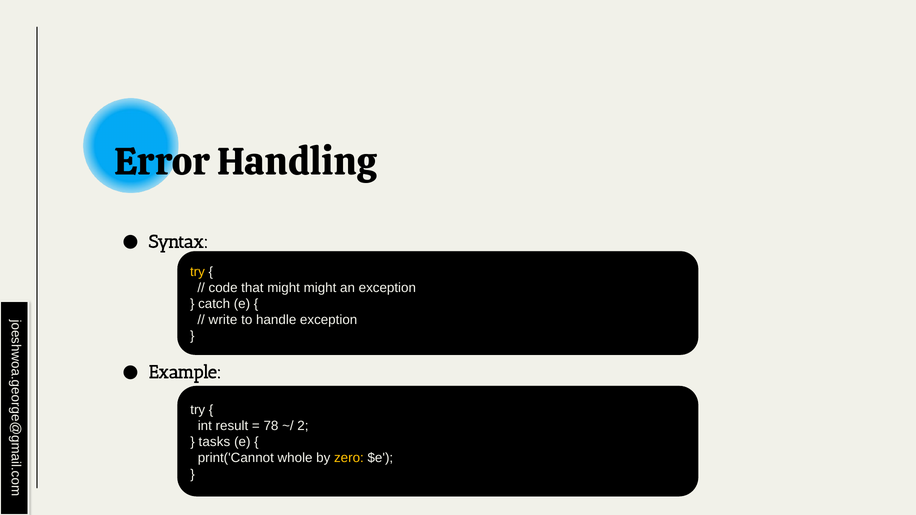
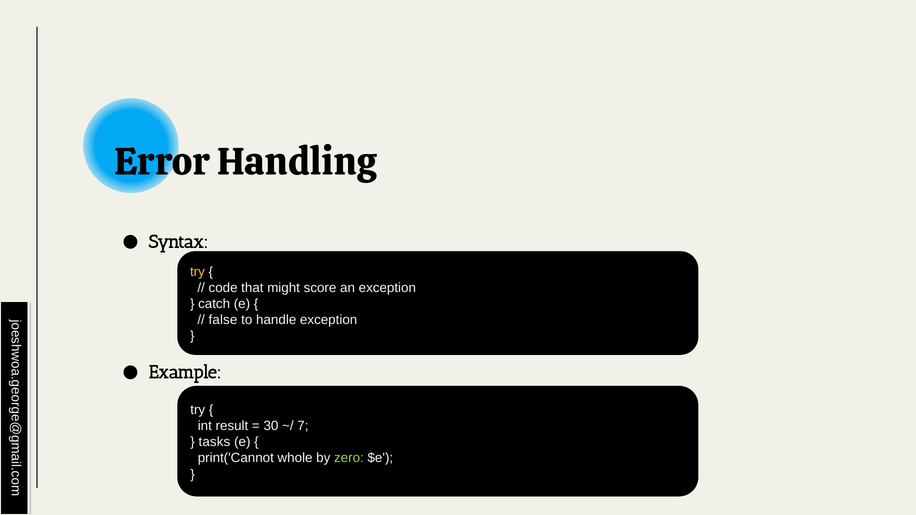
might might: might -> score
write: write -> false
78: 78 -> 30
2: 2 -> 7
zero colour: yellow -> light green
